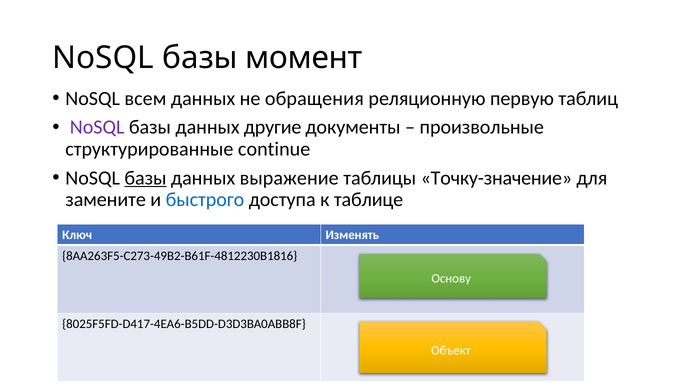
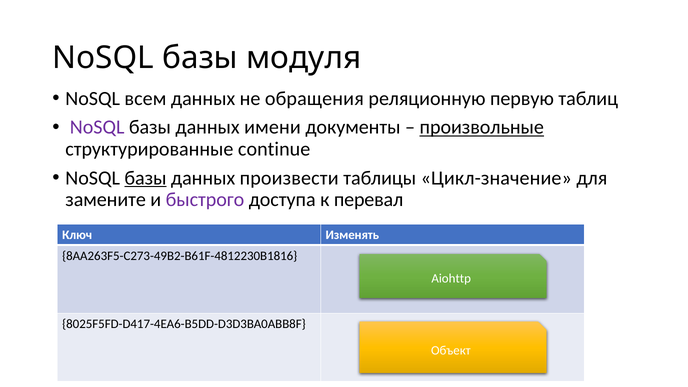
момент: момент -> модуля
другие: другие -> имени
произвольные underline: none -> present
выражение: выражение -> произвести
Точку-значение: Точку-значение -> Цикл-значение
быстрого colour: blue -> purple
таблице: таблице -> перевал
Основу: Основу -> Aiohttp
